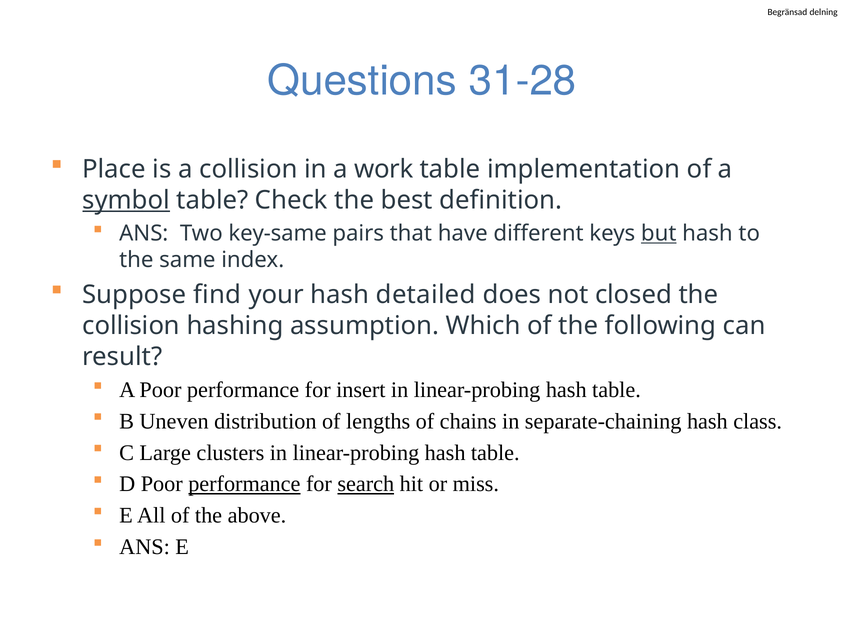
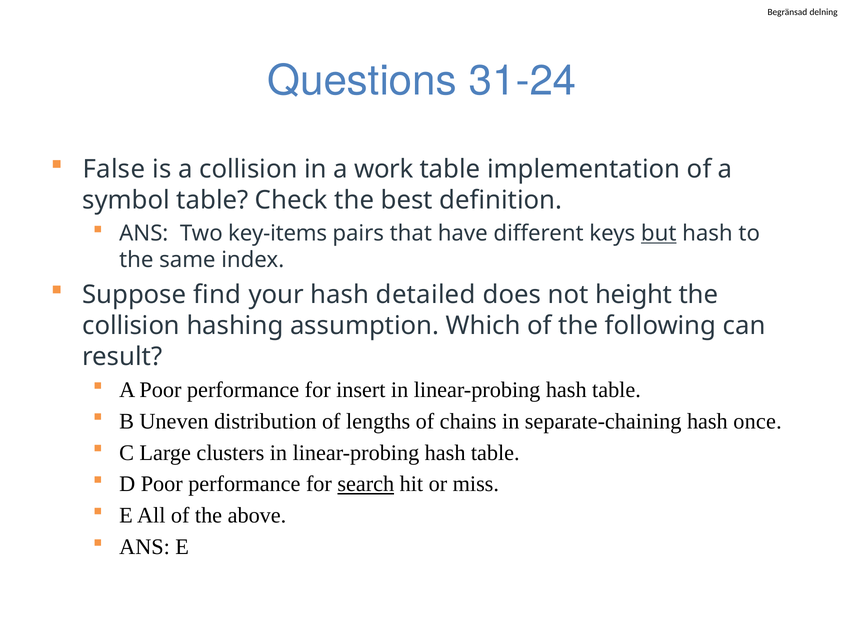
31-28: 31-28 -> 31-24
Place: Place -> False
symbol underline: present -> none
key-same: key-same -> key-items
closed: closed -> height
class: class -> once
performance at (244, 484) underline: present -> none
